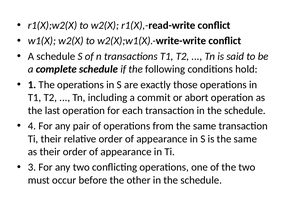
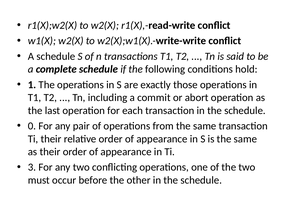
4: 4 -> 0
